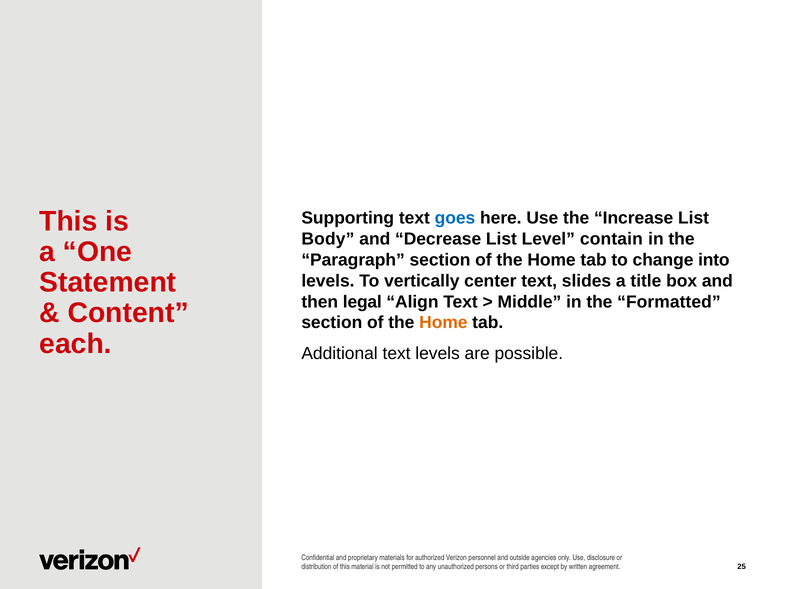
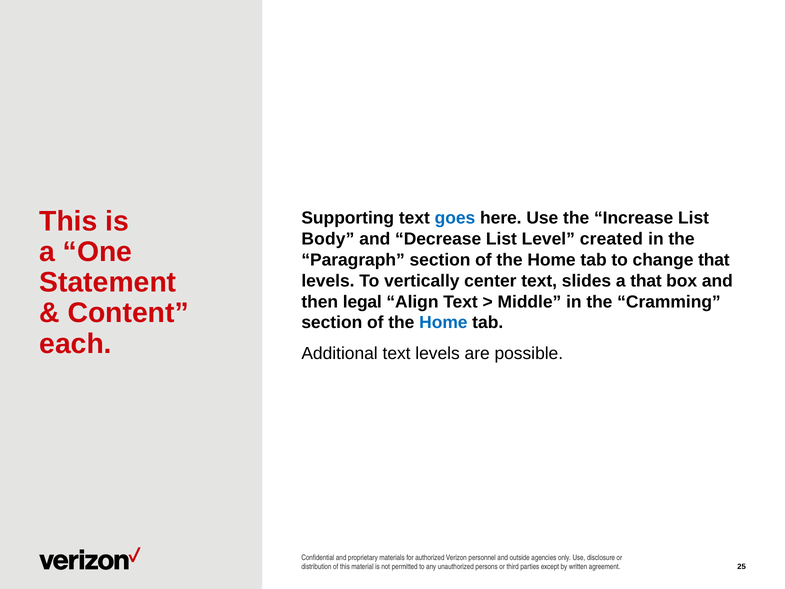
contain: contain -> created
change into: into -> that
a title: title -> that
Formatted: Formatted -> Cramming
Home at (443, 323) colour: orange -> blue
